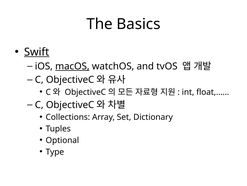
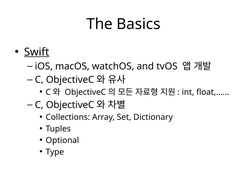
macOS underline: present -> none
